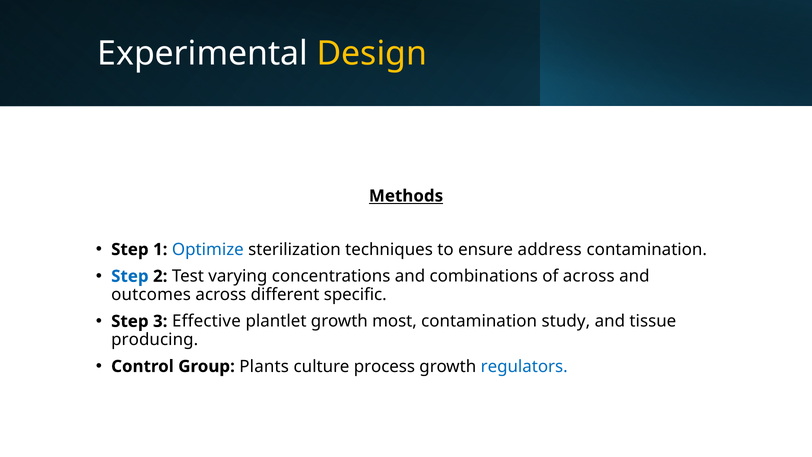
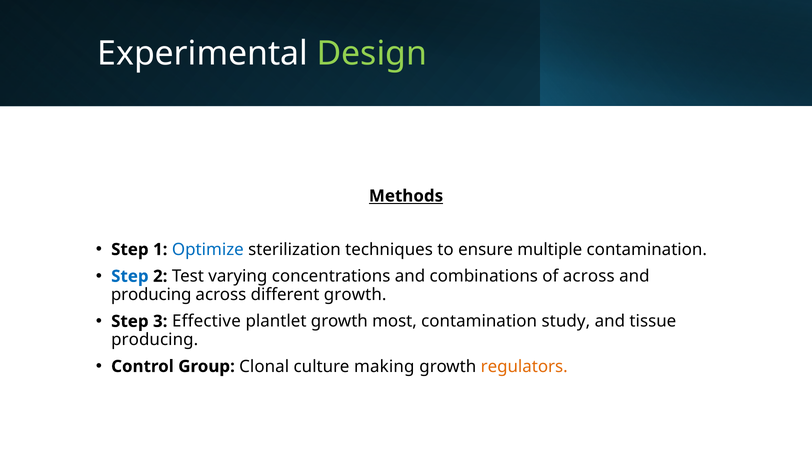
Design colour: yellow -> light green
address: address -> multiple
outcomes at (151, 294): outcomes -> producing
different specific: specific -> growth
Plants: Plants -> Clonal
process: process -> making
regulators colour: blue -> orange
